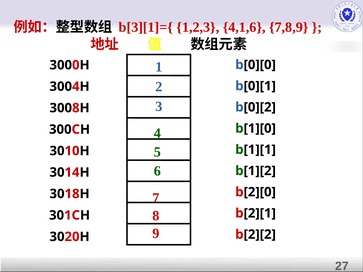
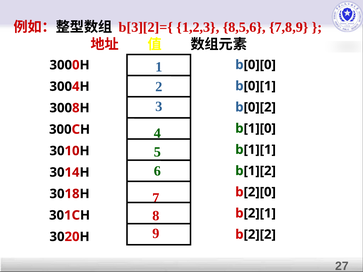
b[3][1]={: b[3][1]={ -> b[3][2]={
4,1,6: 4,1,6 -> 8,5,6
